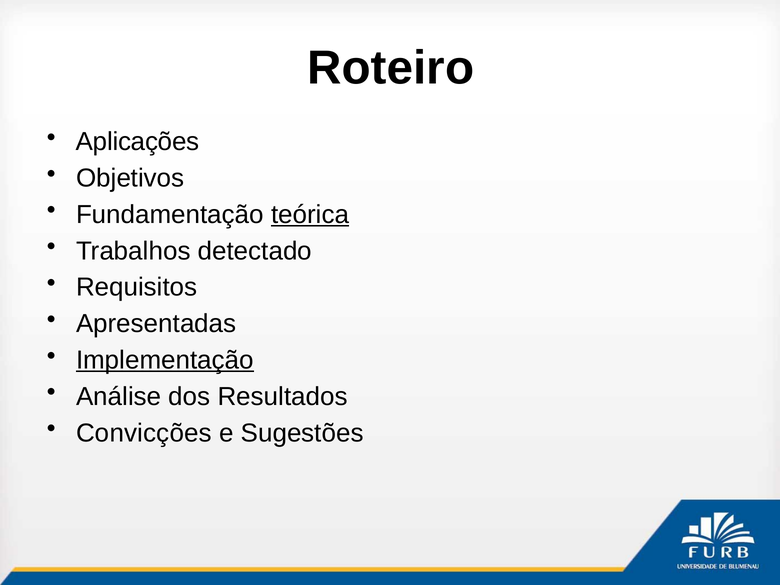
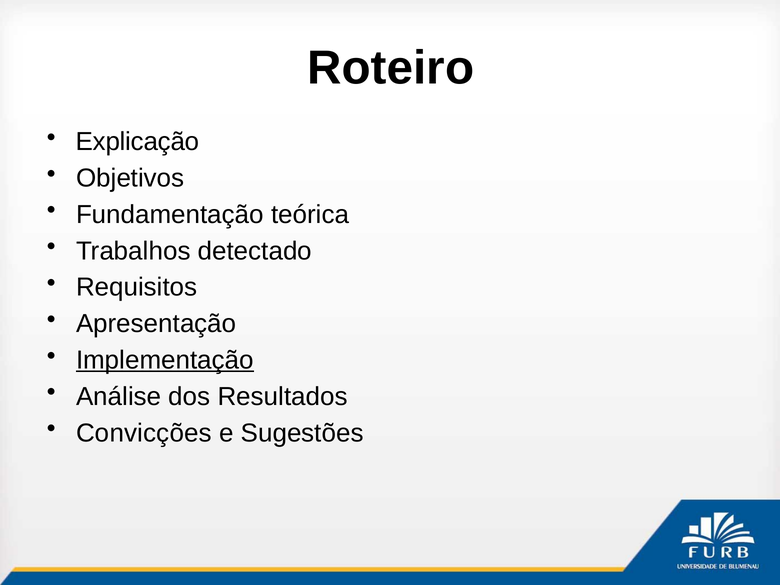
Aplicações: Aplicações -> Explicação
teórica underline: present -> none
Apresentadas: Apresentadas -> Apresentação
